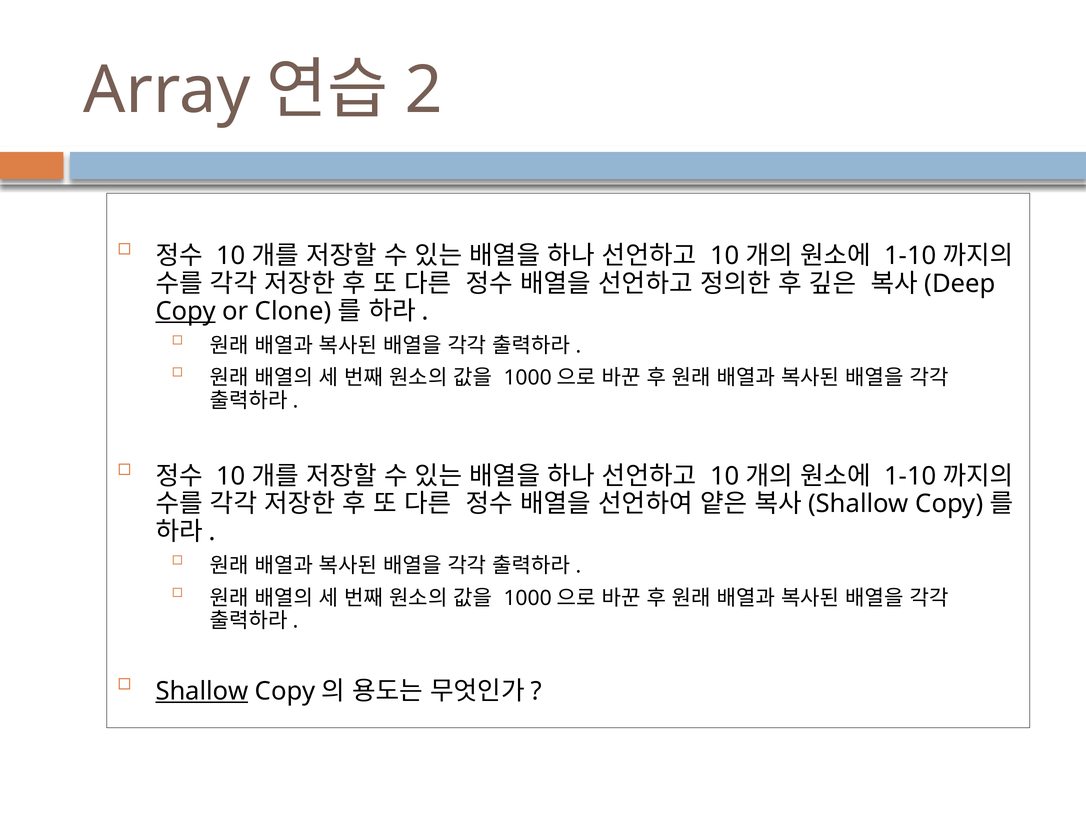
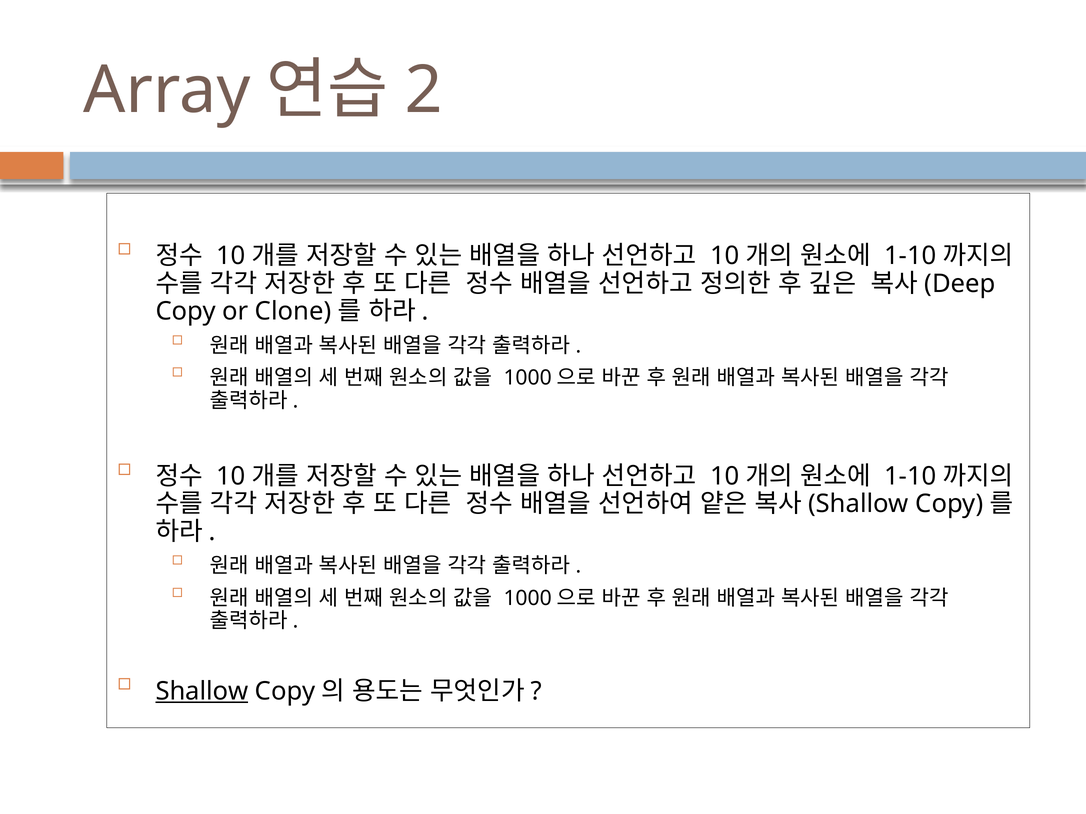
Copy underline: present -> none
